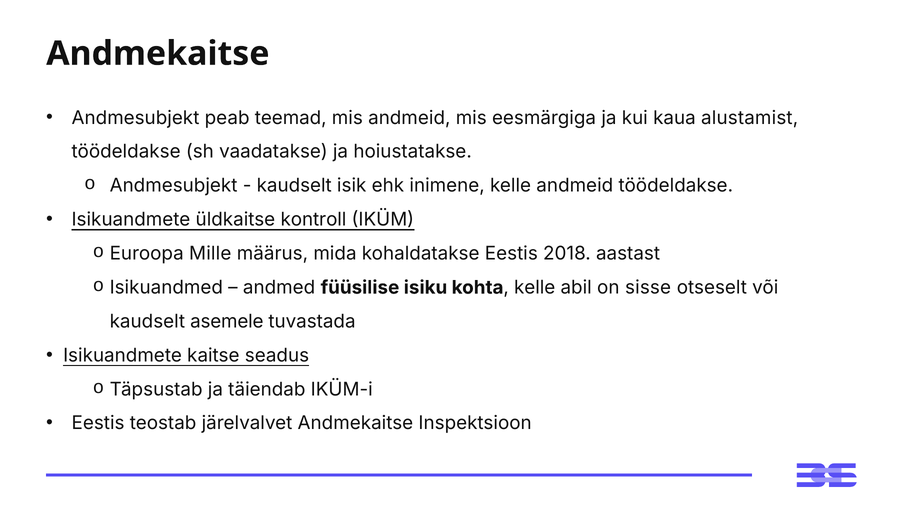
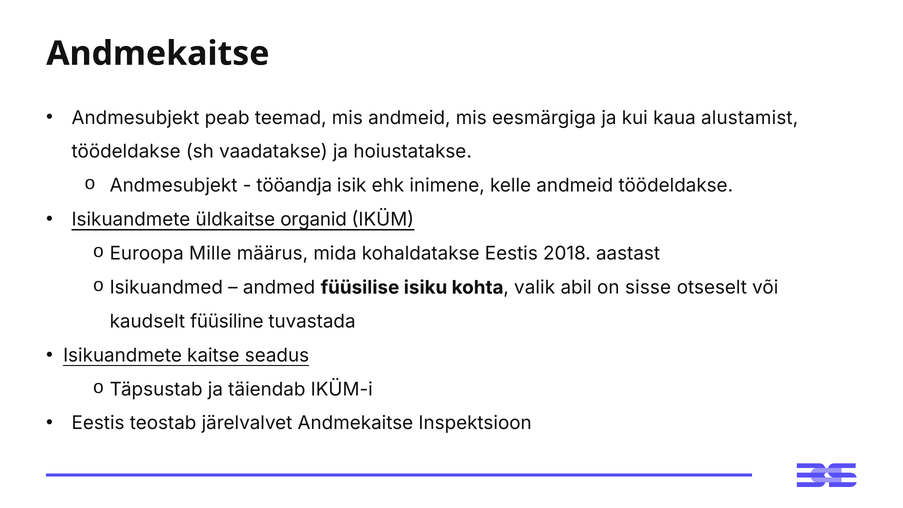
kaudselt at (294, 186): kaudselt -> tööandja
kontroll: kontroll -> organid
kohta kelle: kelle -> valik
asemele: asemele -> füüsiline
